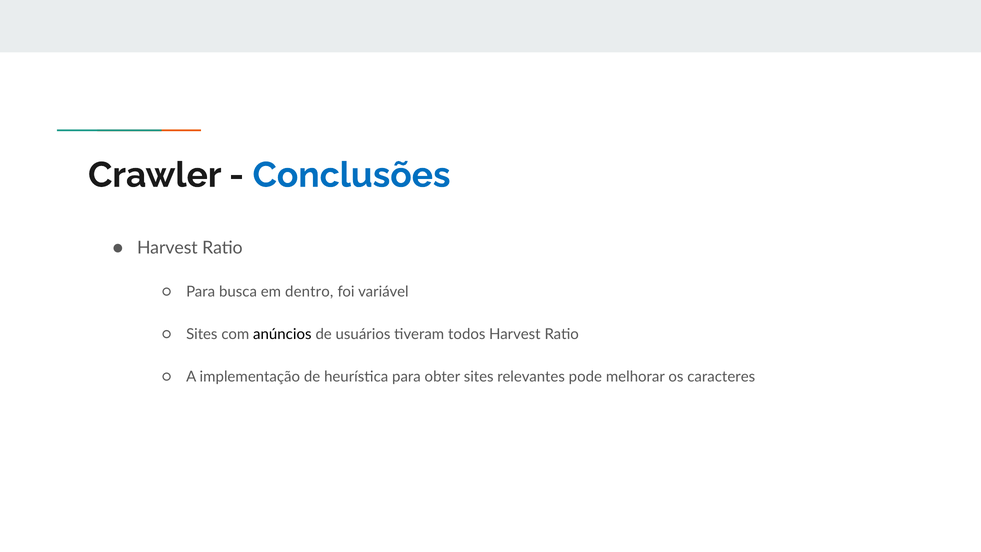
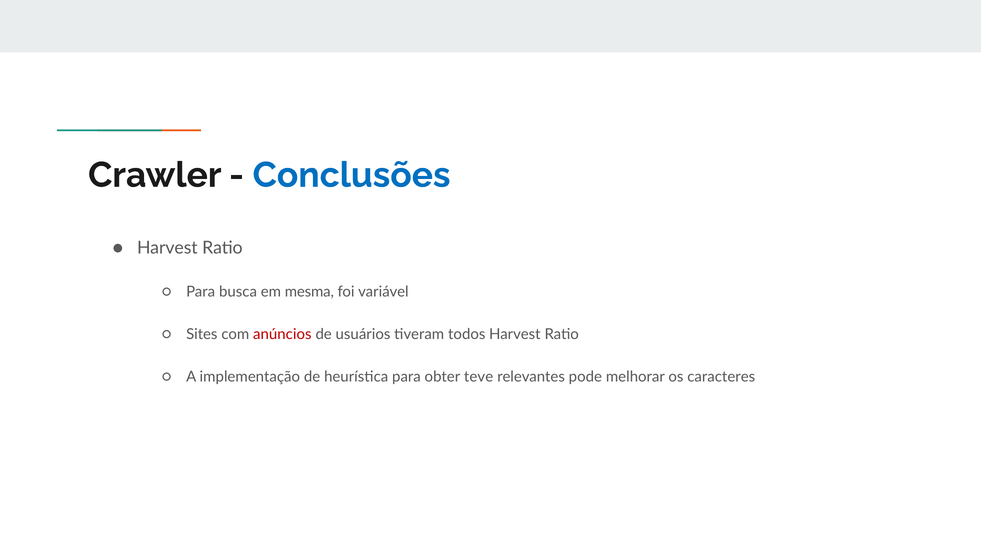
dentro: dentro -> mesma
anúncios colour: black -> red
obter sites: sites -> teve
